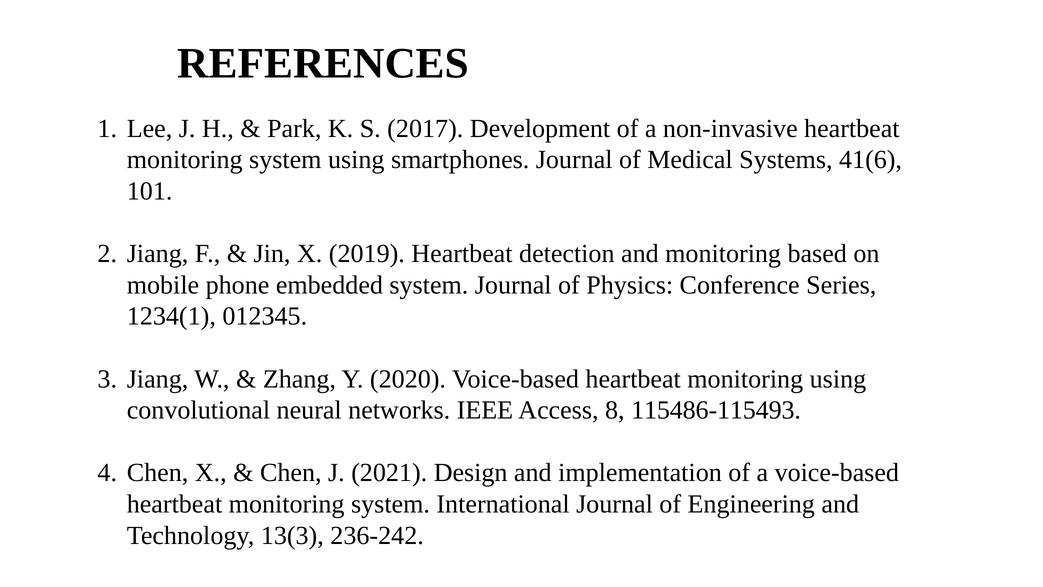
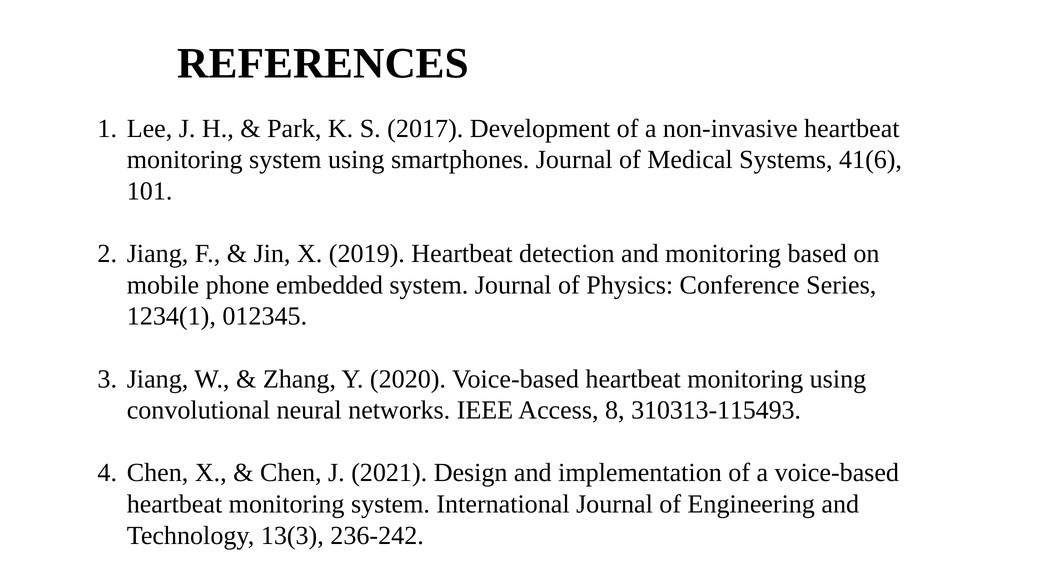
115486-115493: 115486-115493 -> 310313-115493
